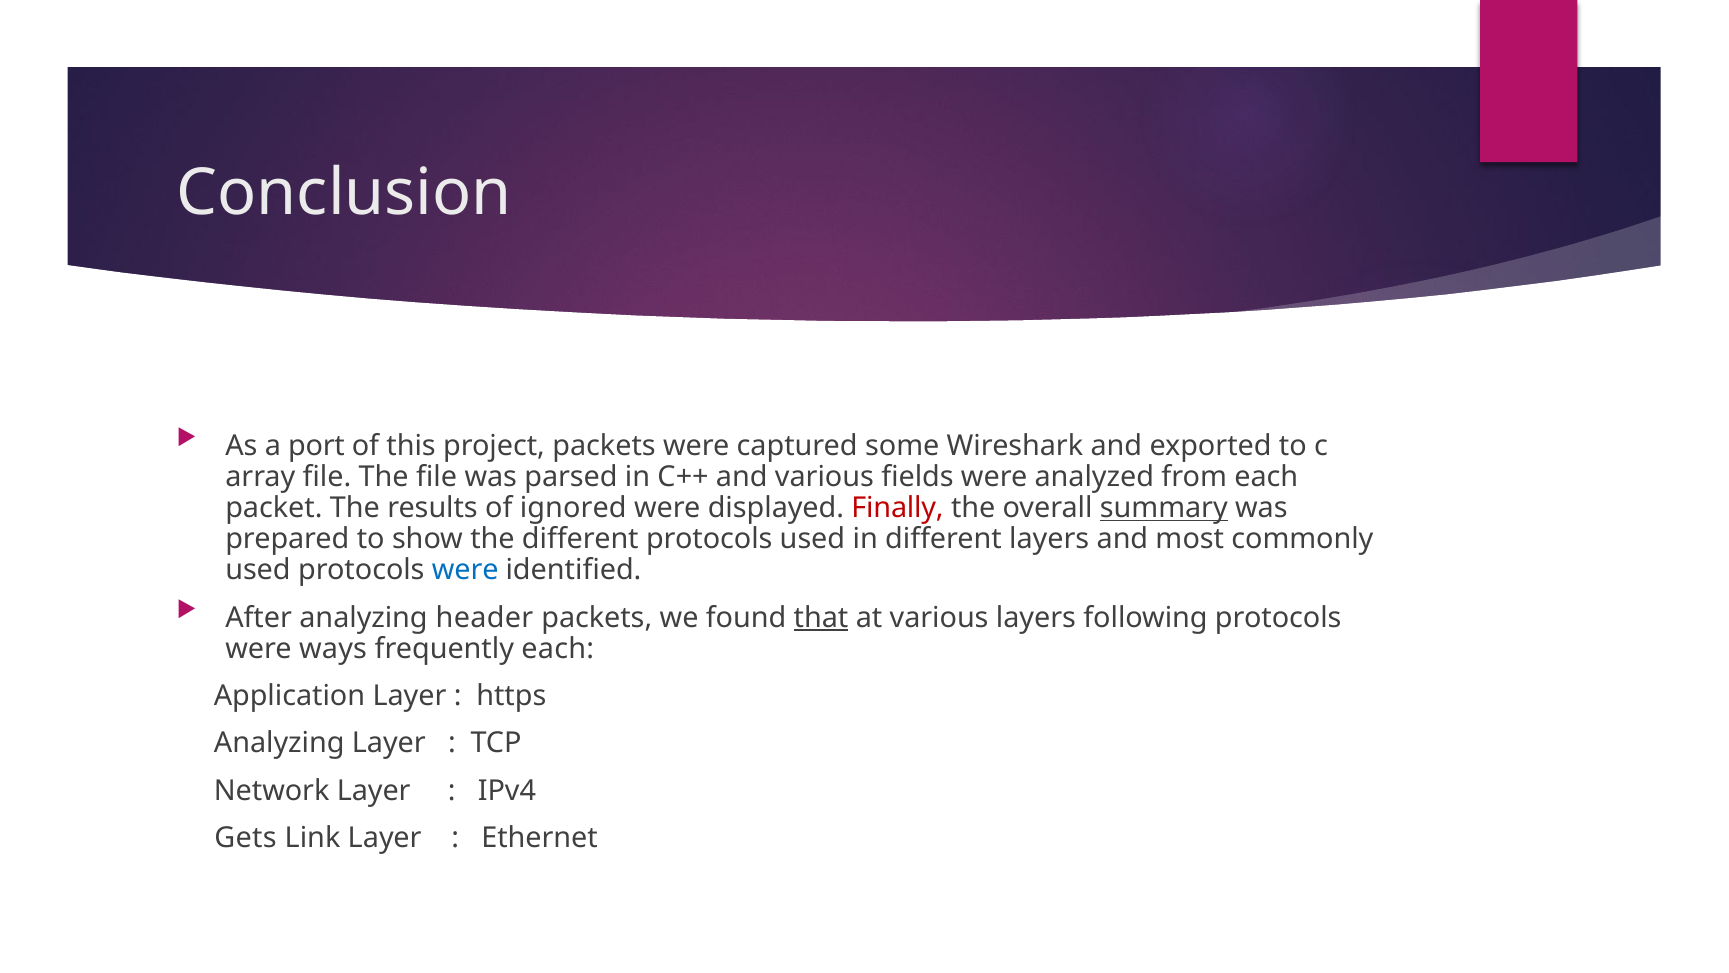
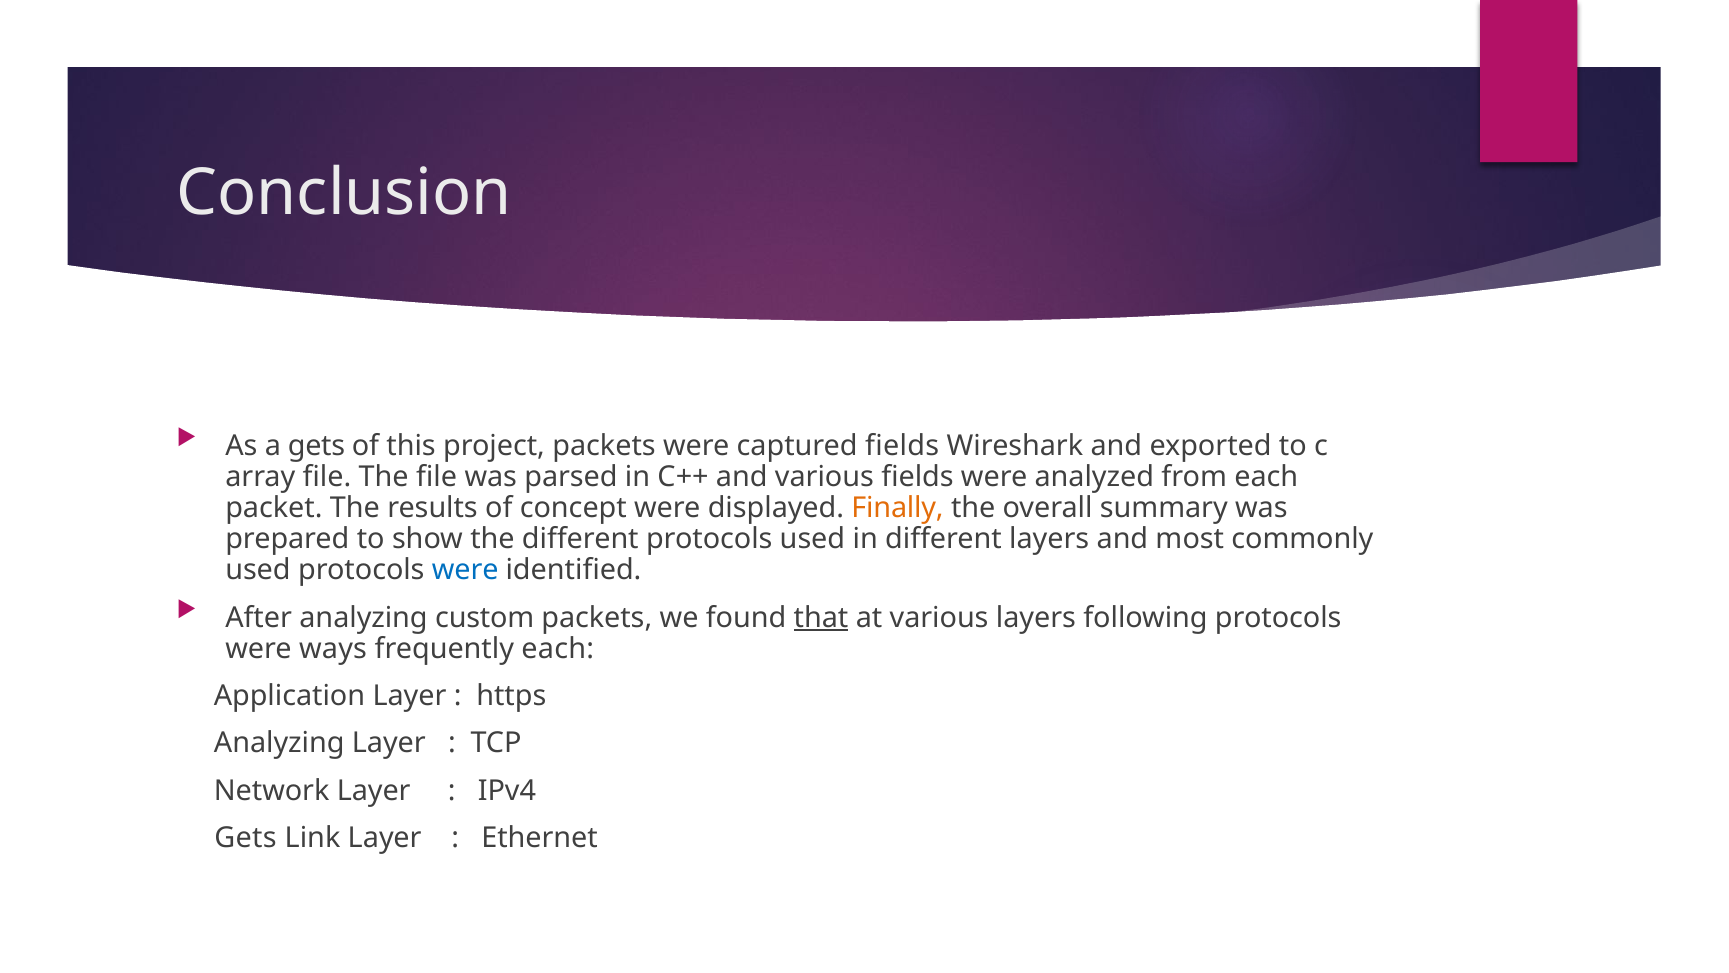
a port: port -> gets
captured some: some -> fields
ignored: ignored -> concept
Finally colour: red -> orange
summary underline: present -> none
header: header -> custom
